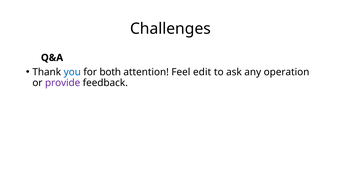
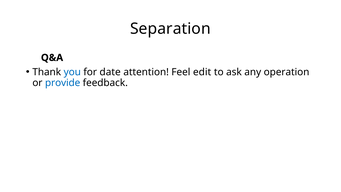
Challenges: Challenges -> Separation
both: both -> date
provide colour: purple -> blue
